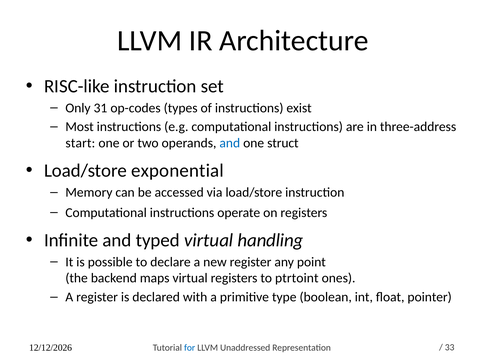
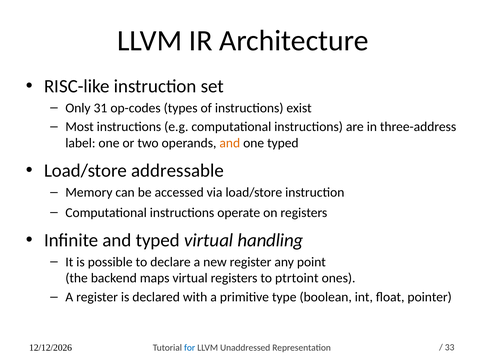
start: start -> label
and at (230, 143) colour: blue -> orange
one struct: struct -> typed
exponential: exponential -> addressable
